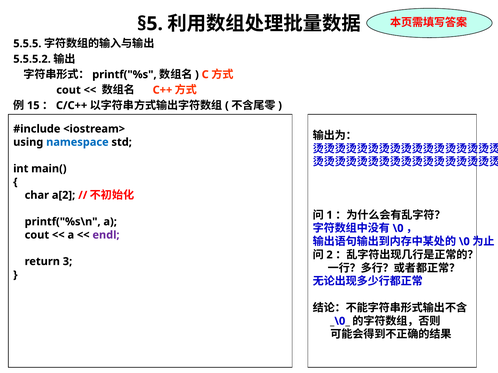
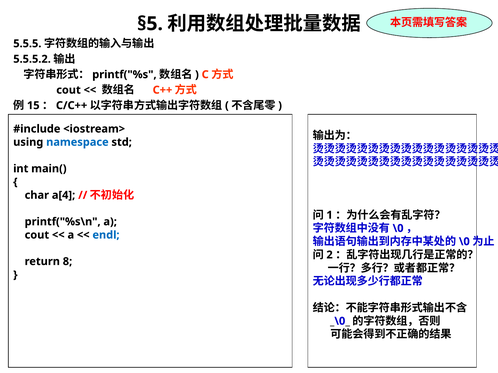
a[2: a[2 -> a[4
endl colour: purple -> blue
3: 3 -> 8
